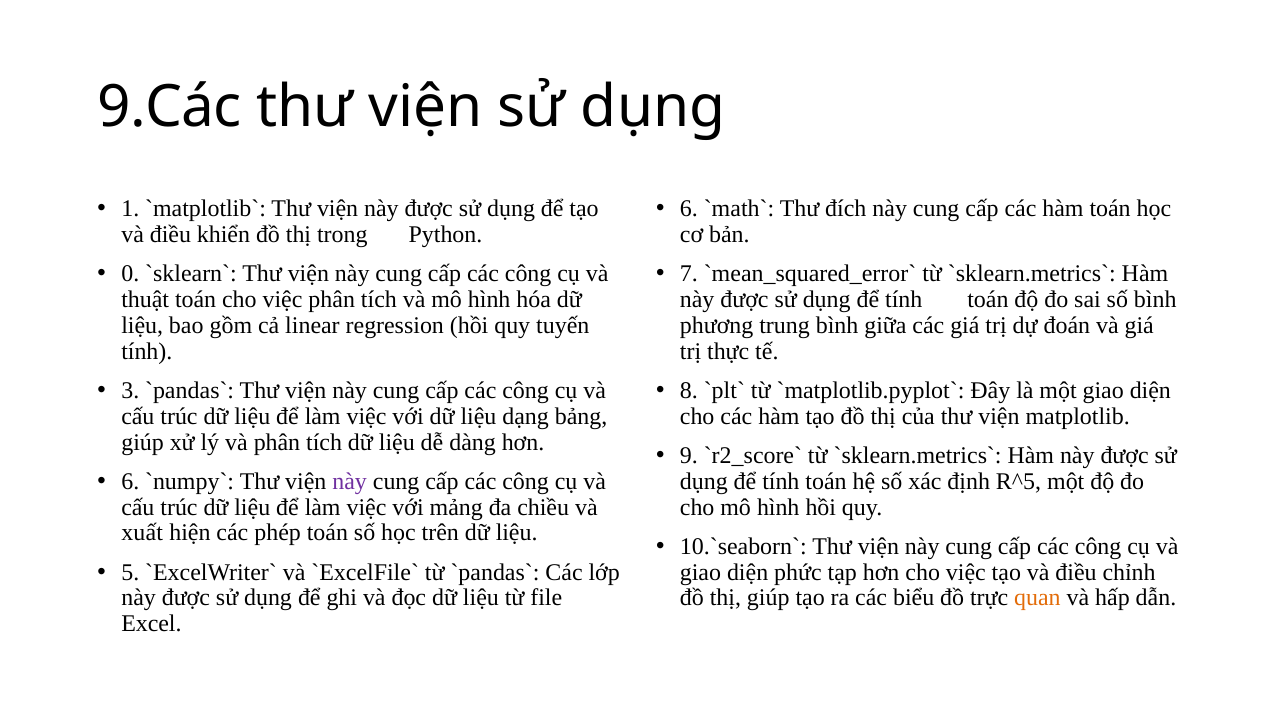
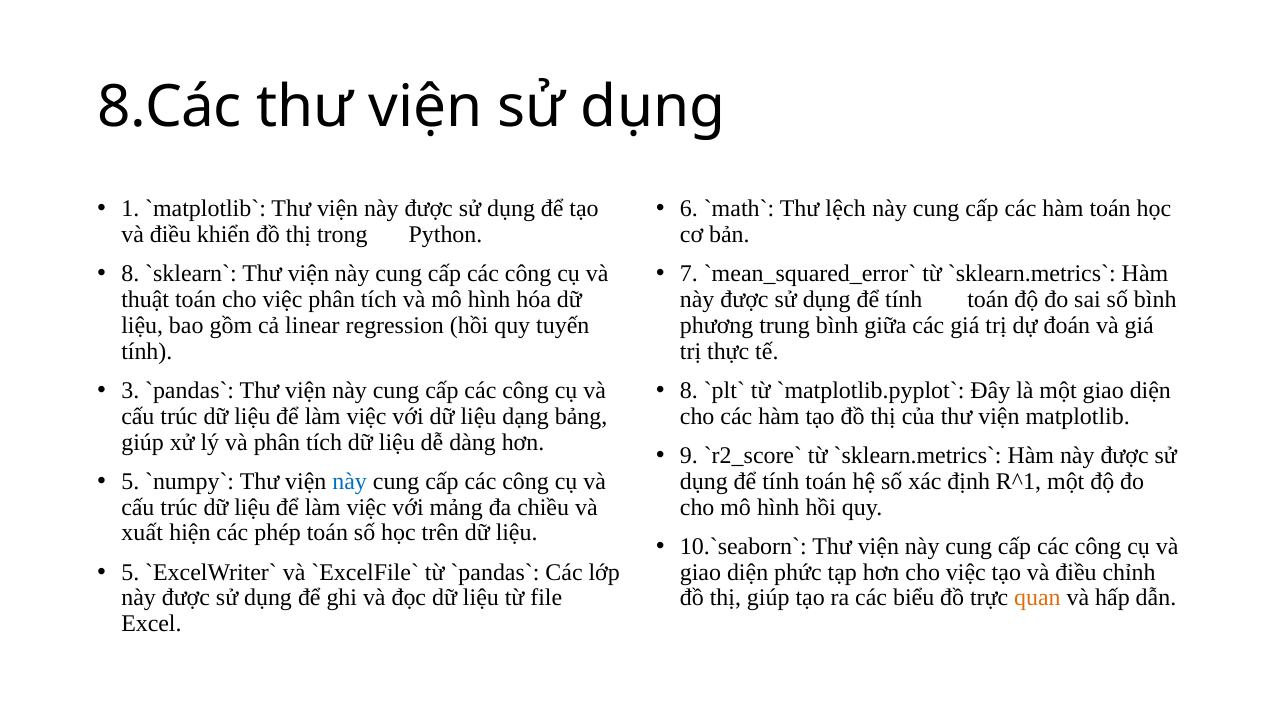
9.Các: 9.Các -> 8.Các
đích: đích -> lệch
0 at (130, 274): 0 -> 8
6 at (130, 482): 6 -> 5
này at (350, 482) colour: purple -> blue
R^5: R^5 -> R^1
